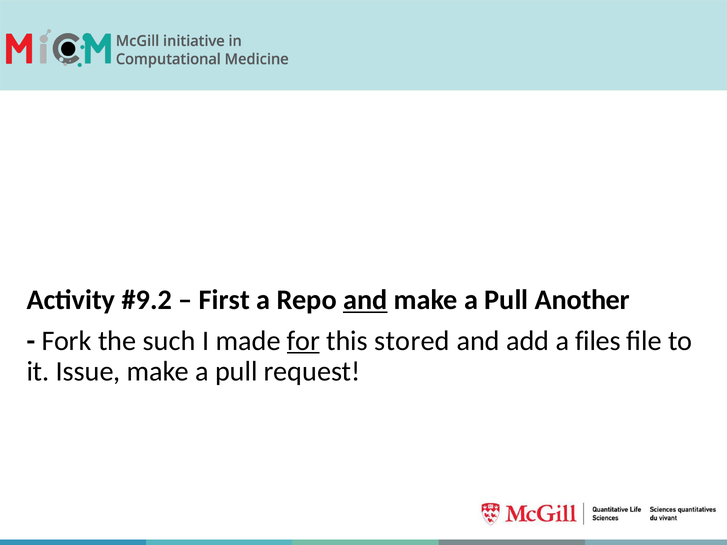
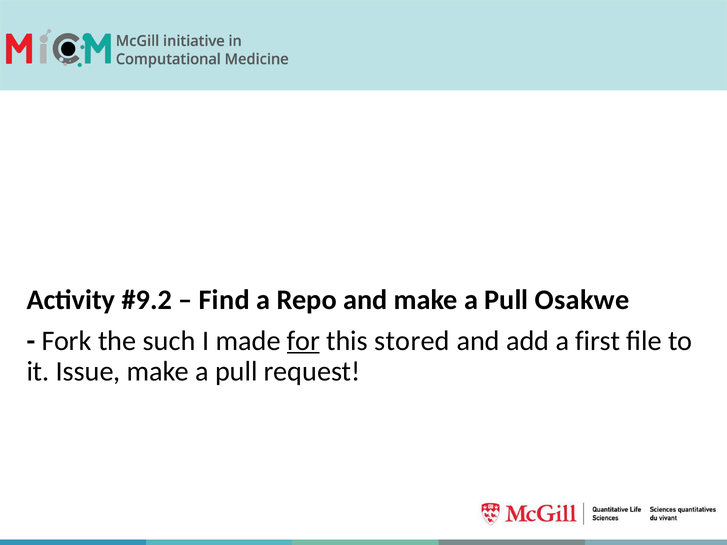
First: First -> Find
and at (365, 300) underline: present -> none
Another: Another -> Osakwe
files: files -> first
